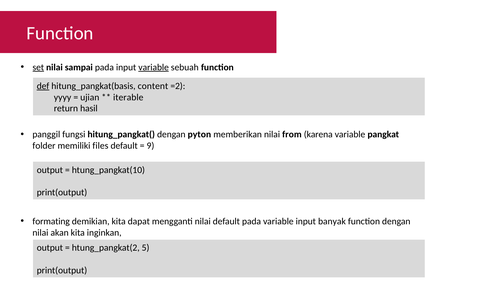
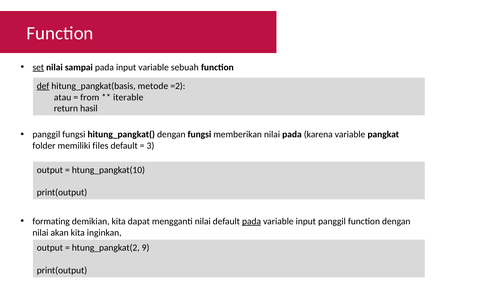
variable at (154, 67) underline: present -> none
content: content -> metode
yyyy: yyyy -> atau
ujian: ujian -> from
dengan pyton: pyton -> fungsi
nilai from: from -> pada
9: 9 -> 3
pada at (252, 222) underline: none -> present
input banyak: banyak -> panggil
5: 5 -> 9
